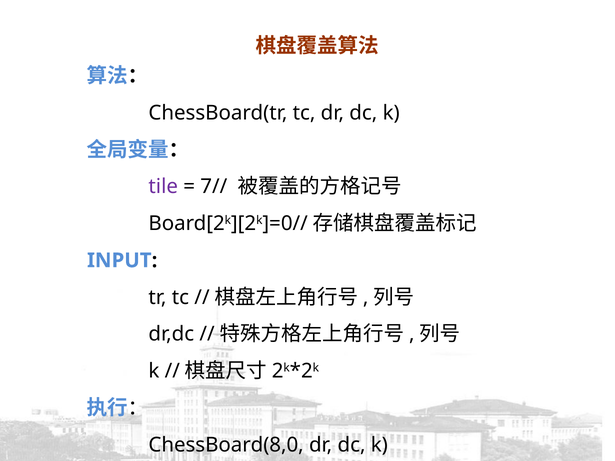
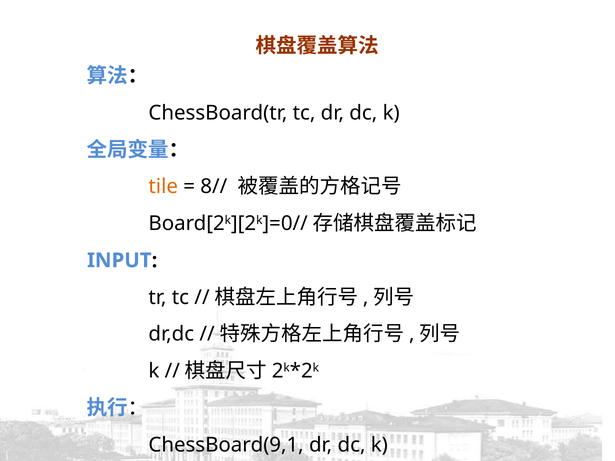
tile colour: purple -> orange
7//: 7// -> 8//
ChessBoard(8,0: ChessBoard(8,0 -> ChessBoard(9,1
